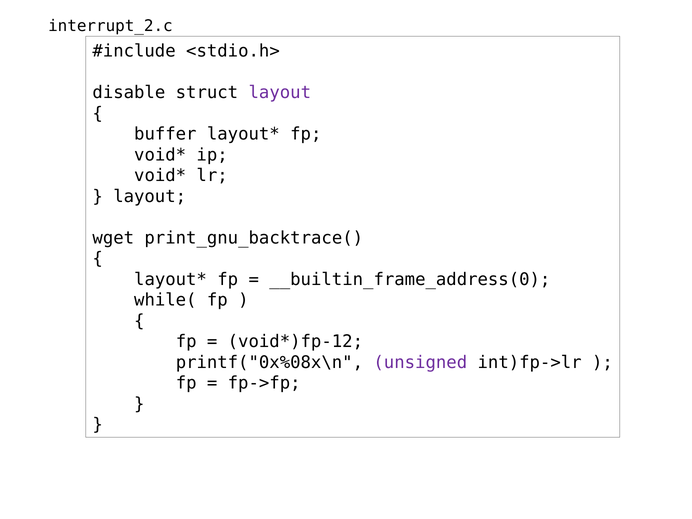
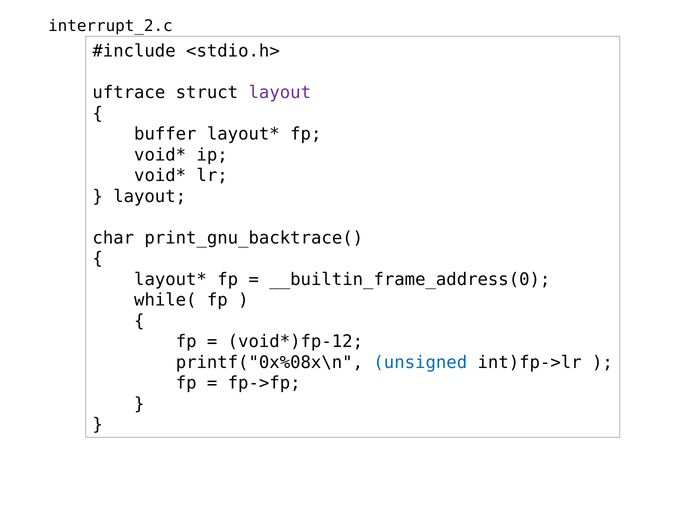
disable: disable -> uftrace
wget: wget -> char
unsigned colour: purple -> blue
